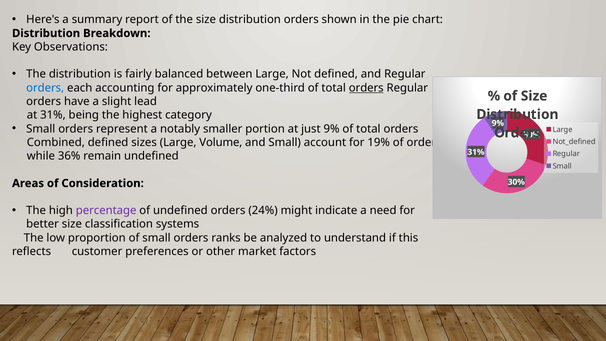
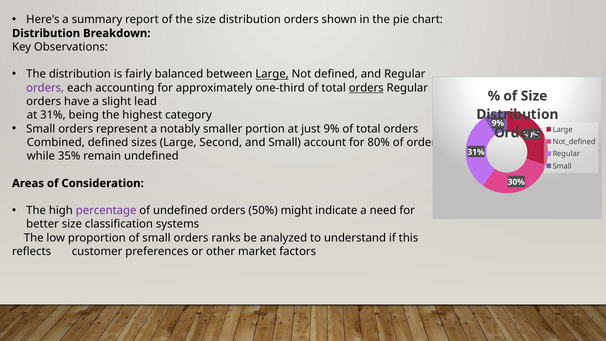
Large at (272, 74) underline: none -> present
orders at (45, 88) colour: blue -> purple
Volume: Volume -> Second
19%: 19% -> 80%
36%: 36% -> 35%
24%: 24% -> 50%
